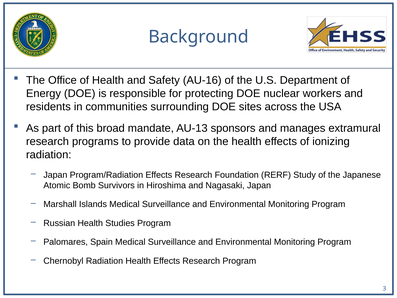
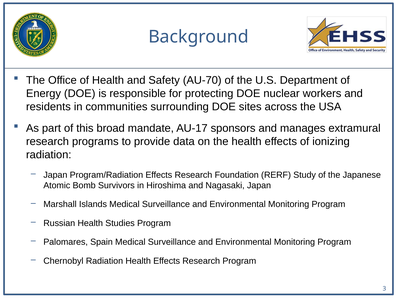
AU-16: AU-16 -> AU-70
AU-13: AU-13 -> AU-17
